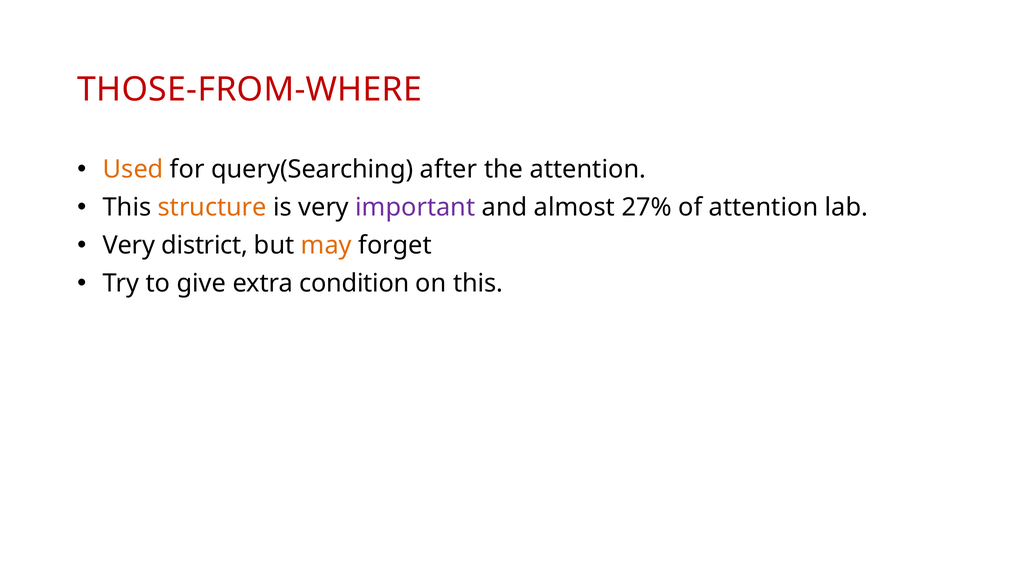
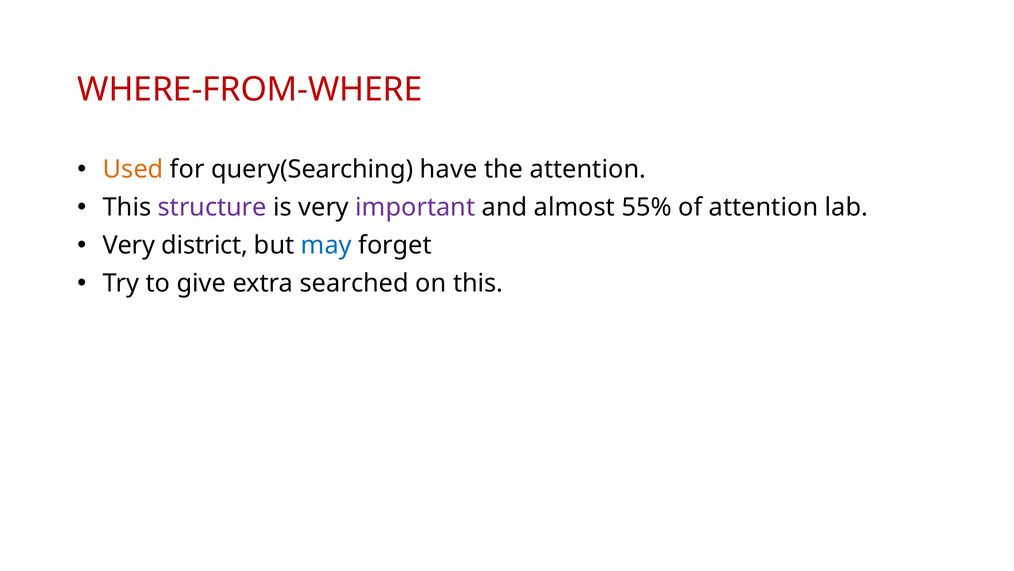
THOSE-FROM-WHERE: THOSE-FROM-WHERE -> WHERE-FROM-WHERE
after: after -> have
structure colour: orange -> purple
27%: 27% -> 55%
may colour: orange -> blue
condition: condition -> searched
